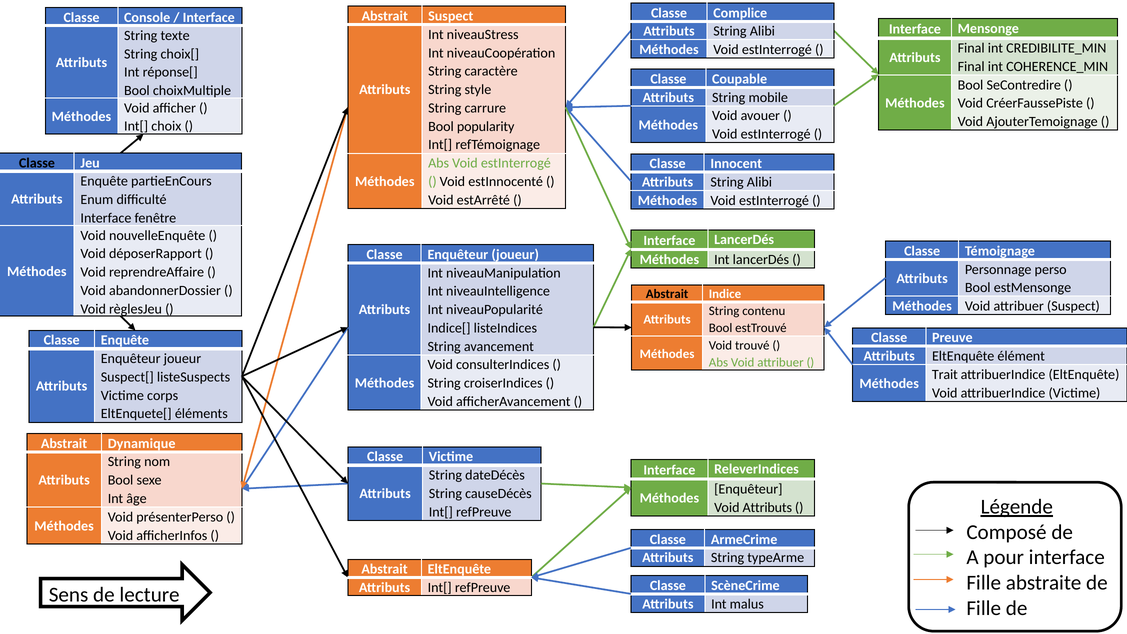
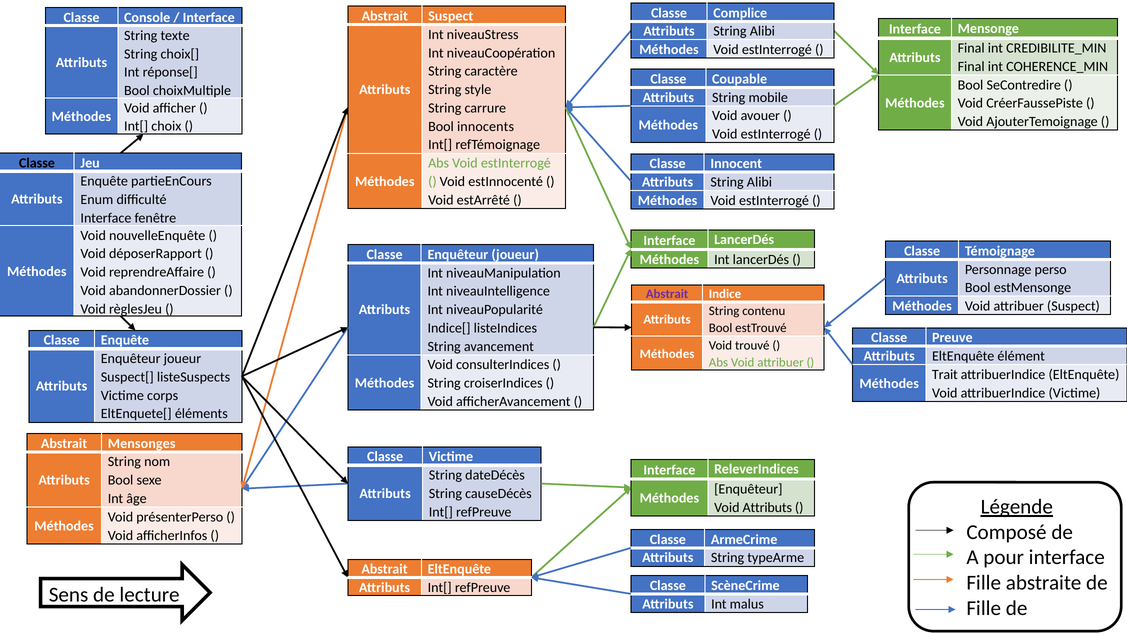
popularity: popularity -> innocents
Abstrait at (667, 294) colour: black -> purple
Dynamique: Dynamique -> Mensonges
